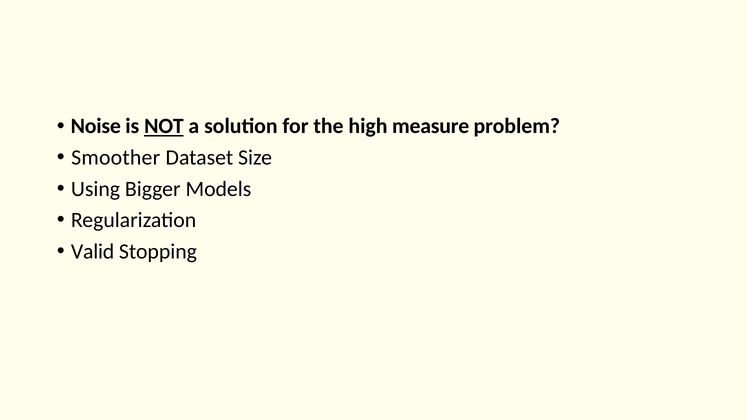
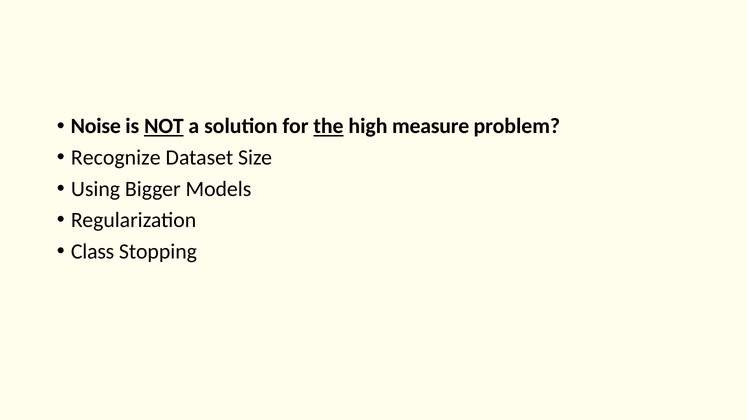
the underline: none -> present
Smoother: Smoother -> Recognize
Valid: Valid -> Class
